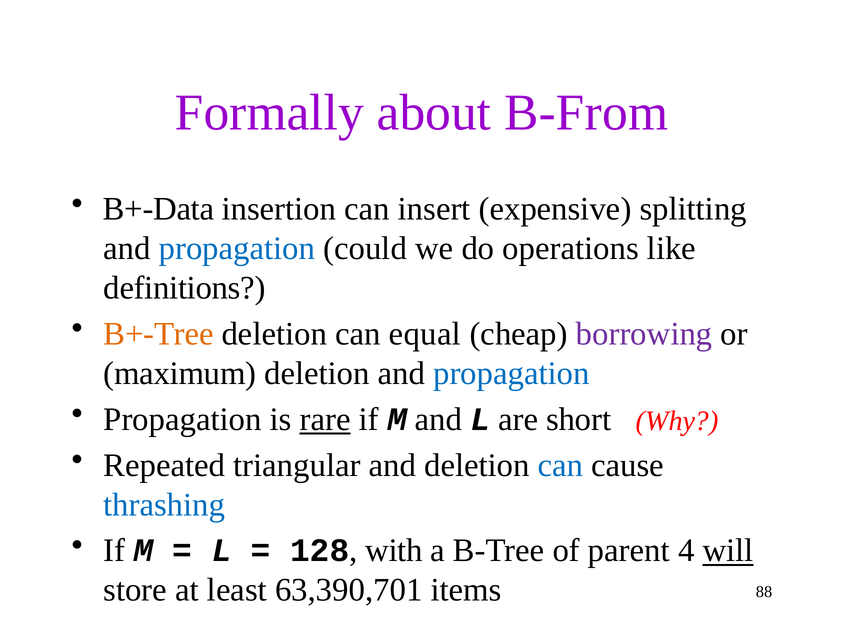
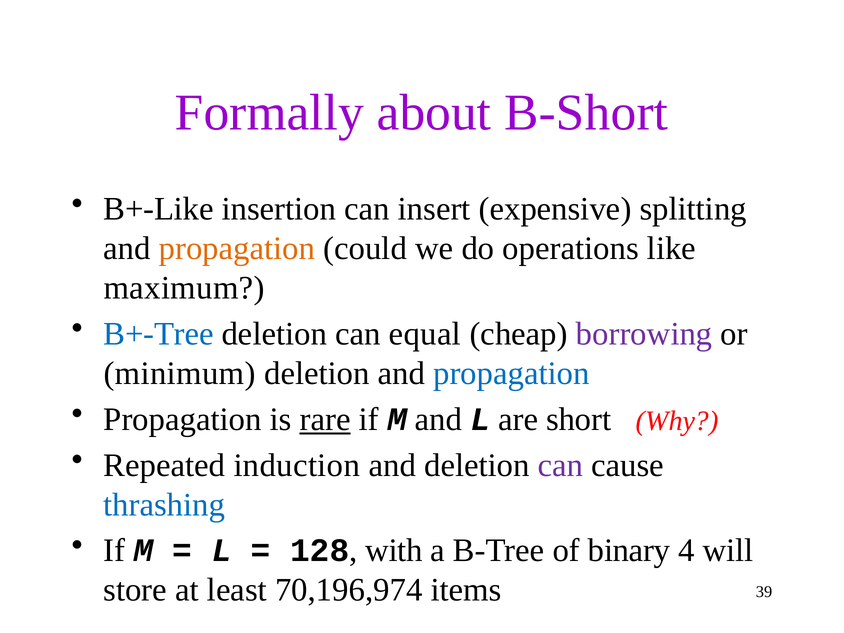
B-From: B-From -> B-Short
B+-Data: B+-Data -> B+-Like
propagation at (237, 248) colour: blue -> orange
definitions: definitions -> maximum
B+-Tree colour: orange -> blue
maximum: maximum -> minimum
triangular: triangular -> induction
can at (560, 465) colour: blue -> purple
parent: parent -> binary
will underline: present -> none
63,390,701: 63,390,701 -> 70,196,974
88: 88 -> 39
